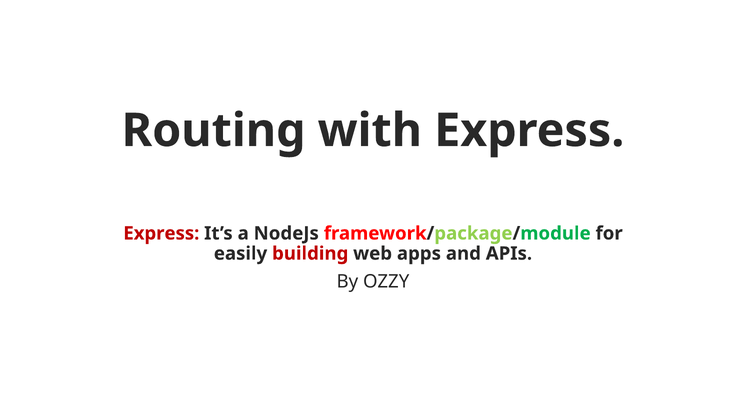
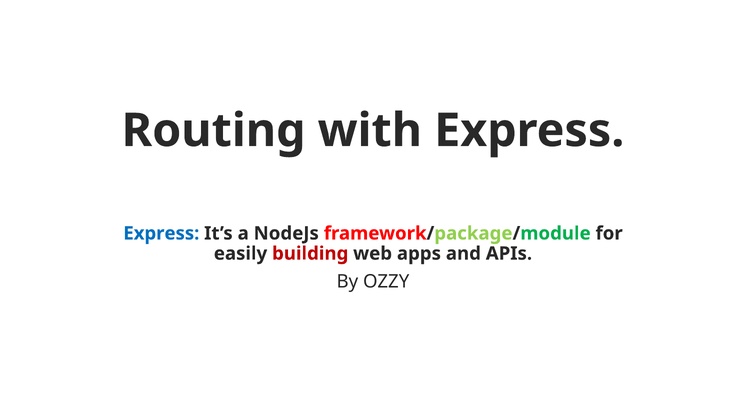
Express at (161, 233) colour: red -> blue
